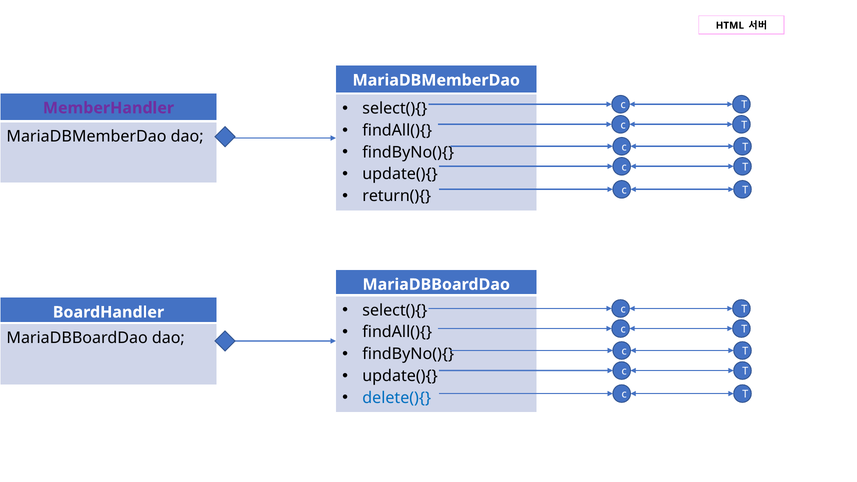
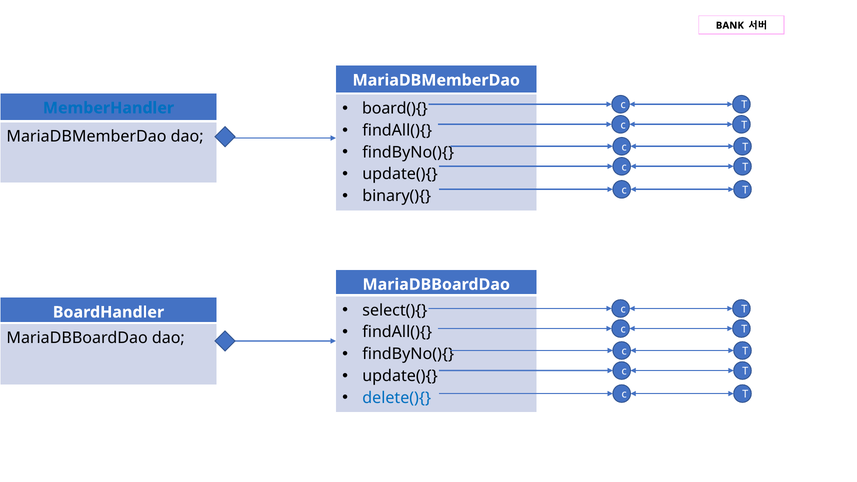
HTML: HTML -> BANK
select(){ at (395, 109): select(){ -> board(){
MemberHandler colour: purple -> blue
return(){: return(){ -> binary(){
